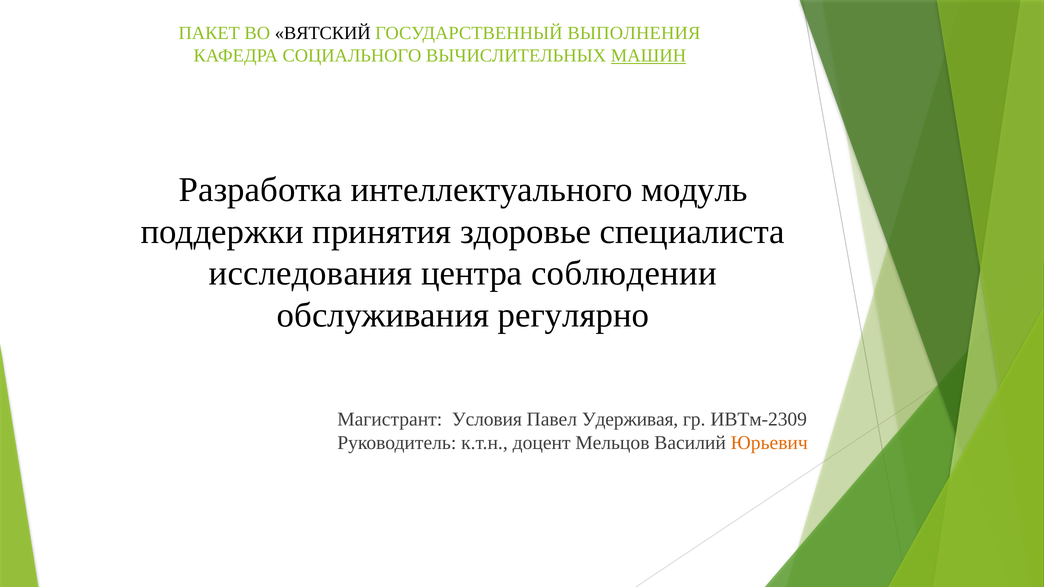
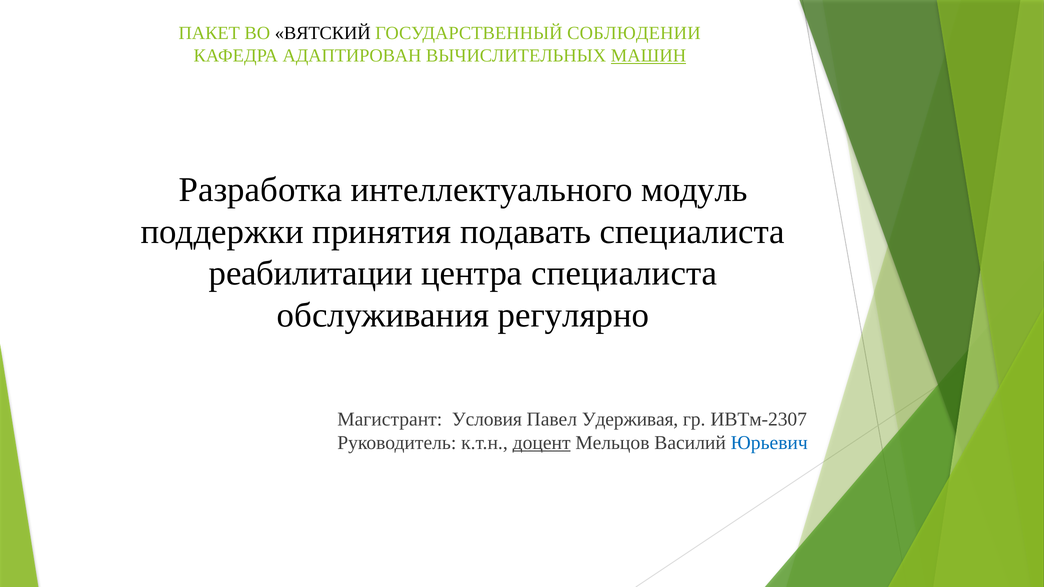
ВЫПОЛНЕНИЯ: ВЫПОЛНЕНИЯ -> СОБЛЮДЕНИИ
СОЦИАЛЬНОГО: СОЦИАЛЬНОГО -> АДАПТИРОВАН
здоровье: здоровье -> подавать
исследования: исследования -> реабилитации
центра соблюдении: соблюдении -> специалиста
ИВТм-2309: ИВТм-2309 -> ИВТм-2307
доцент underline: none -> present
Юрьевич colour: orange -> blue
